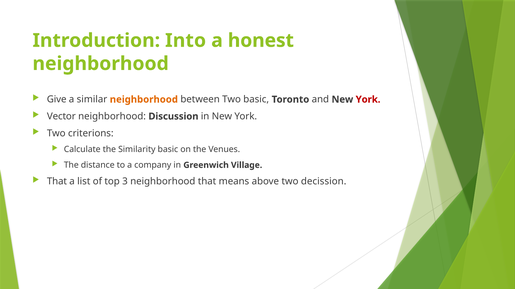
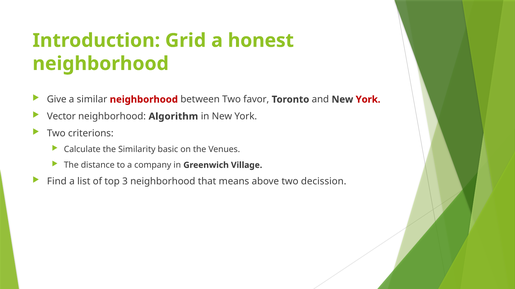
Into: Into -> Grid
neighborhood at (144, 100) colour: orange -> red
Two basic: basic -> favor
Discussion: Discussion -> Algorithm
That at (57, 182): That -> Find
